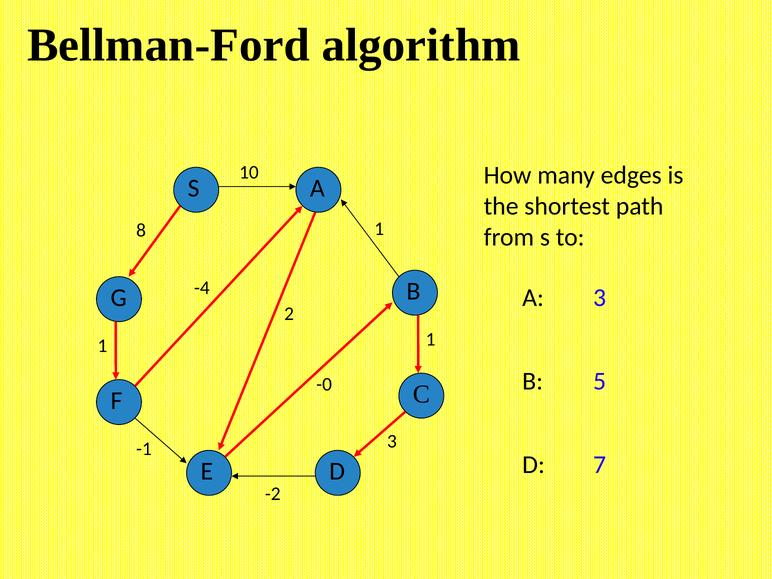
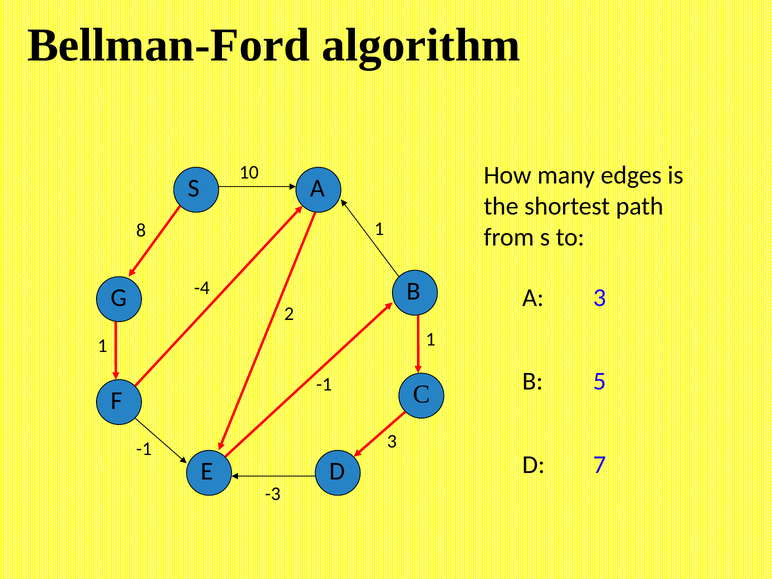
-0 at (324, 385): -0 -> -1
-2: -2 -> -3
